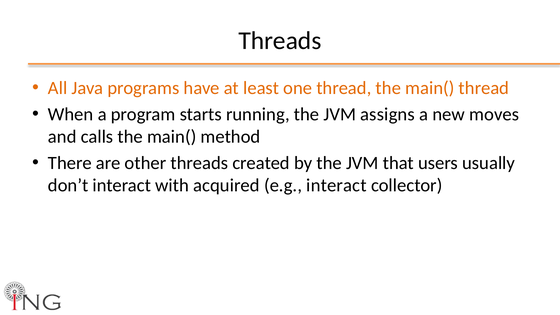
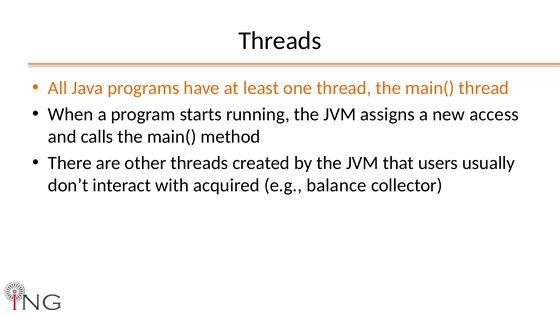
moves: moves -> access
e.g interact: interact -> balance
